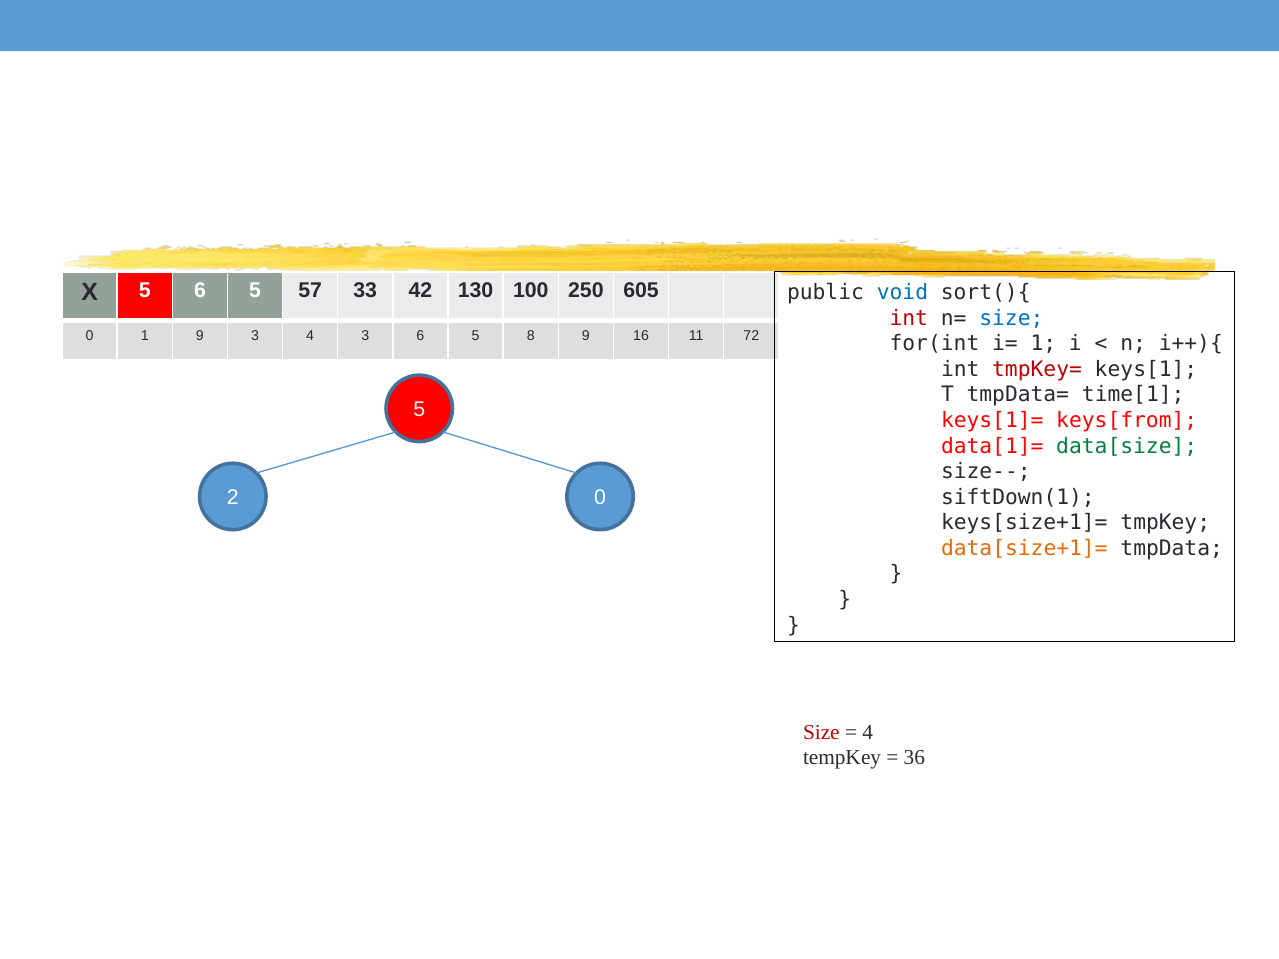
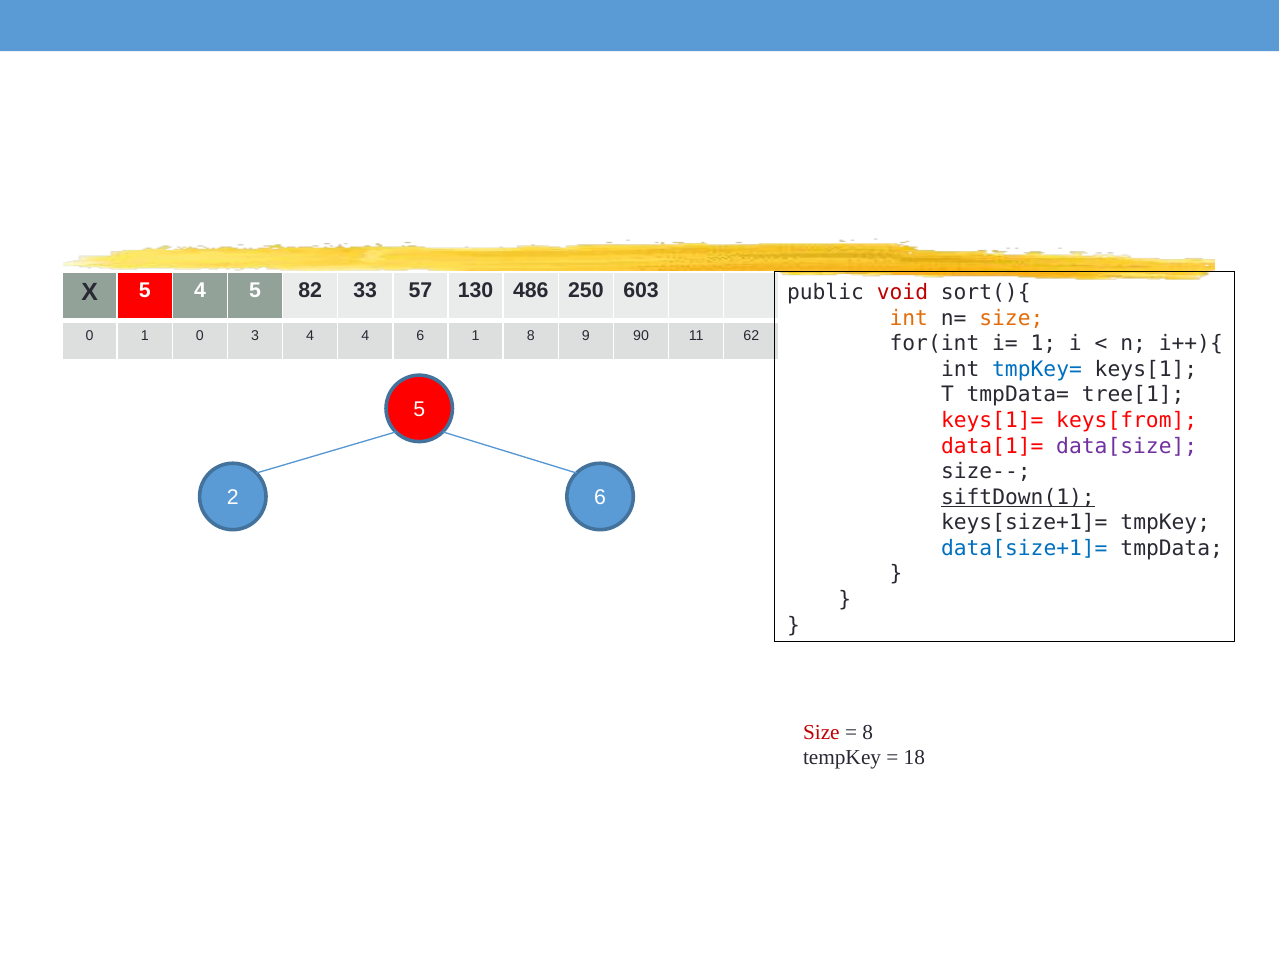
5 6: 6 -> 4
57: 57 -> 82
42: 42 -> 57
100: 100 -> 486
605: 605 -> 603
void colour: blue -> red
int at (909, 318) colour: red -> orange
size at (1011, 318) colour: blue -> orange
1 9: 9 -> 0
4 3: 3 -> 4
5 at (476, 335): 5 -> 1
16: 16 -> 90
72: 72 -> 62
tmpKey= colour: red -> blue
time[1: time[1 -> tree[1
data[size colour: green -> purple
siftDown(1 underline: none -> present
2 0: 0 -> 6
data[size+1]= colour: orange -> blue
4 at (868, 732): 4 -> 8
36: 36 -> 18
